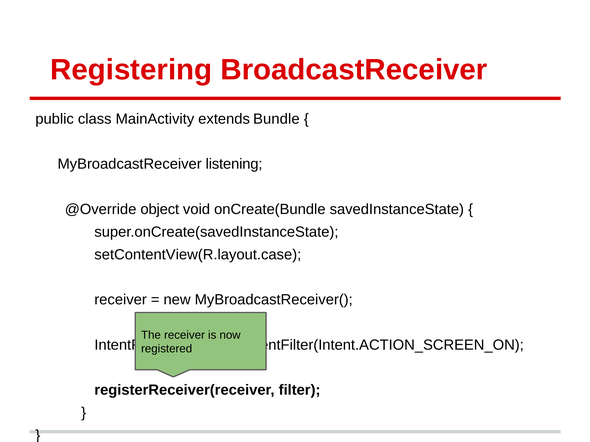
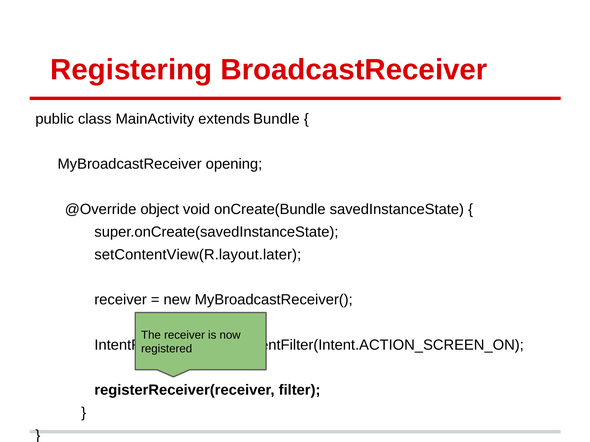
listening: listening -> opening
setContentView(R.layout.case: setContentView(R.layout.case -> setContentView(R.layout.later
